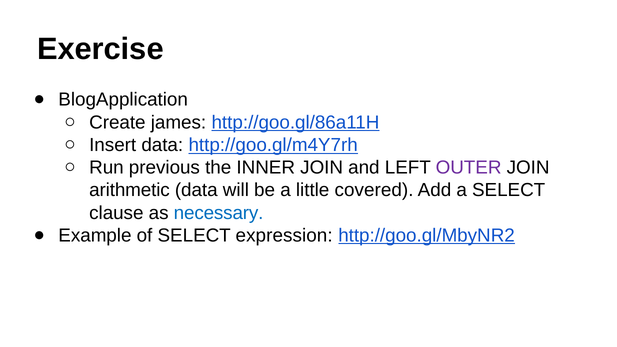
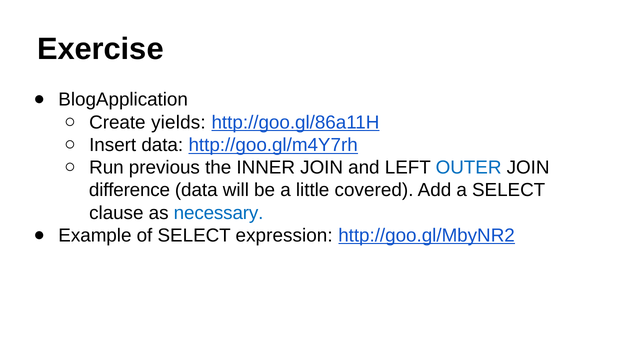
james: james -> yields
OUTER colour: purple -> blue
arithmetic: arithmetic -> difference
